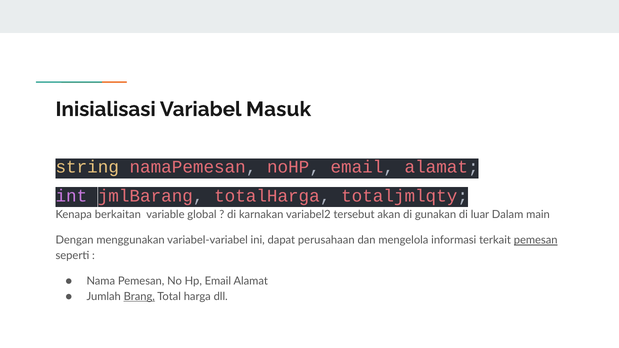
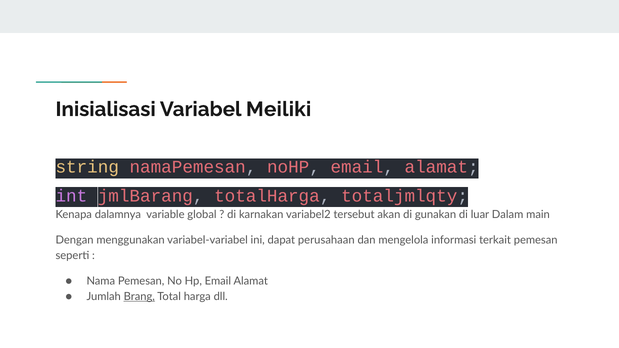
Masuk: Masuk -> Meiliki
berkaitan: berkaitan -> dalamnya
pemesan at (536, 240) underline: present -> none
